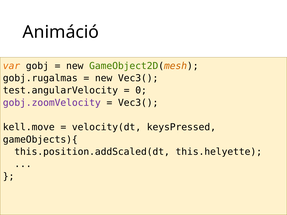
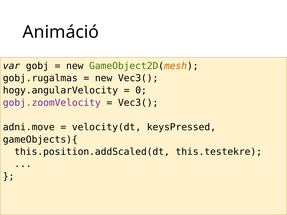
var colour: orange -> black
test.angularVelocity: test.angularVelocity -> hogy.angularVelocity
kell.move: kell.move -> adni.move
this.helyette: this.helyette -> this.testekre
